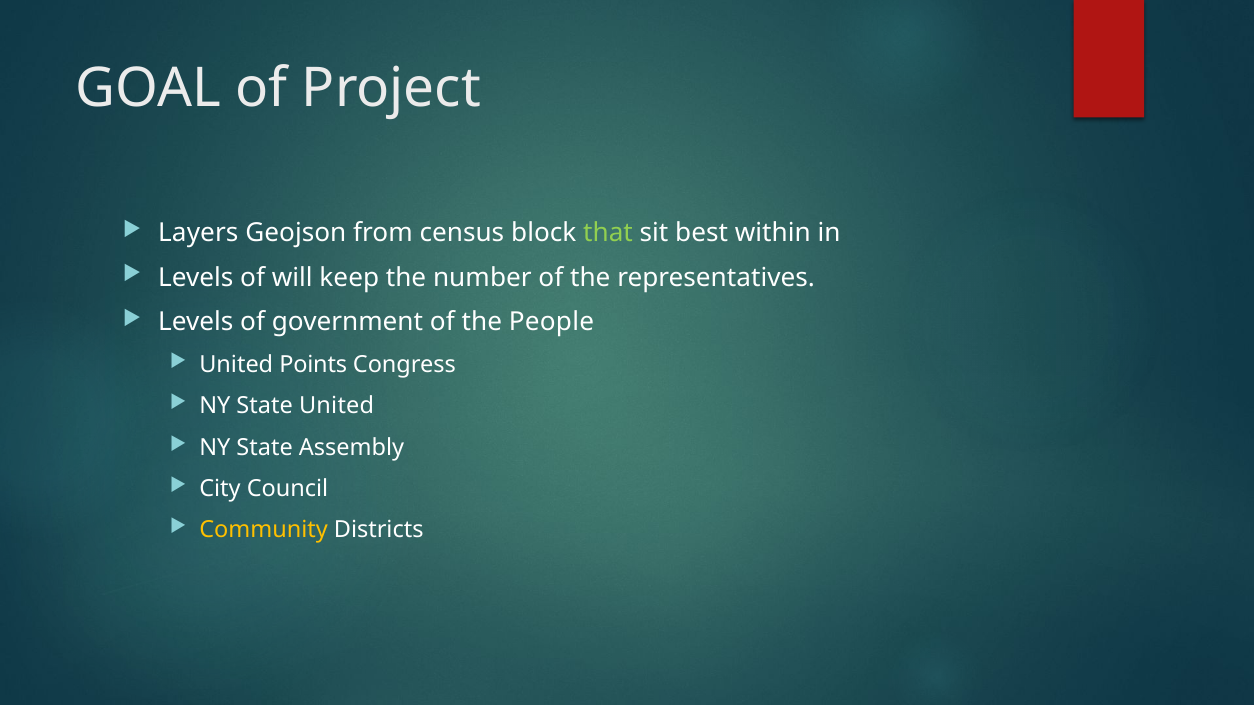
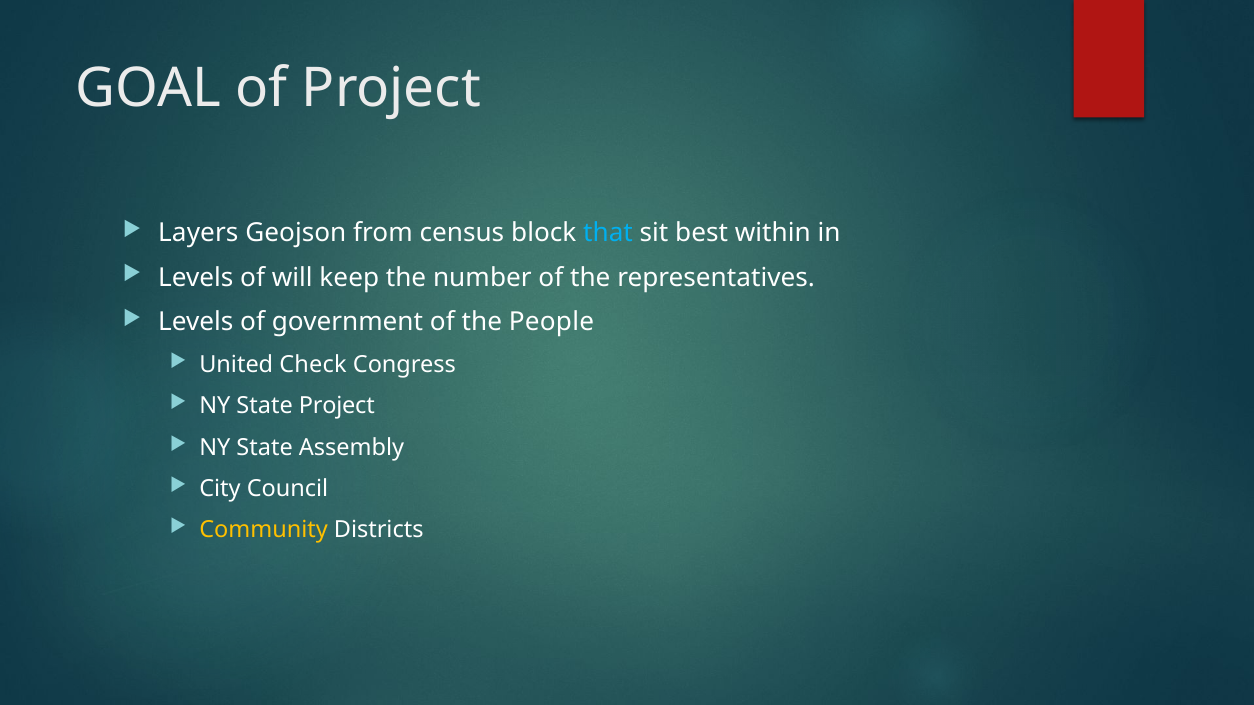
that colour: light green -> light blue
Points: Points -> Check
State United: United -> Project
